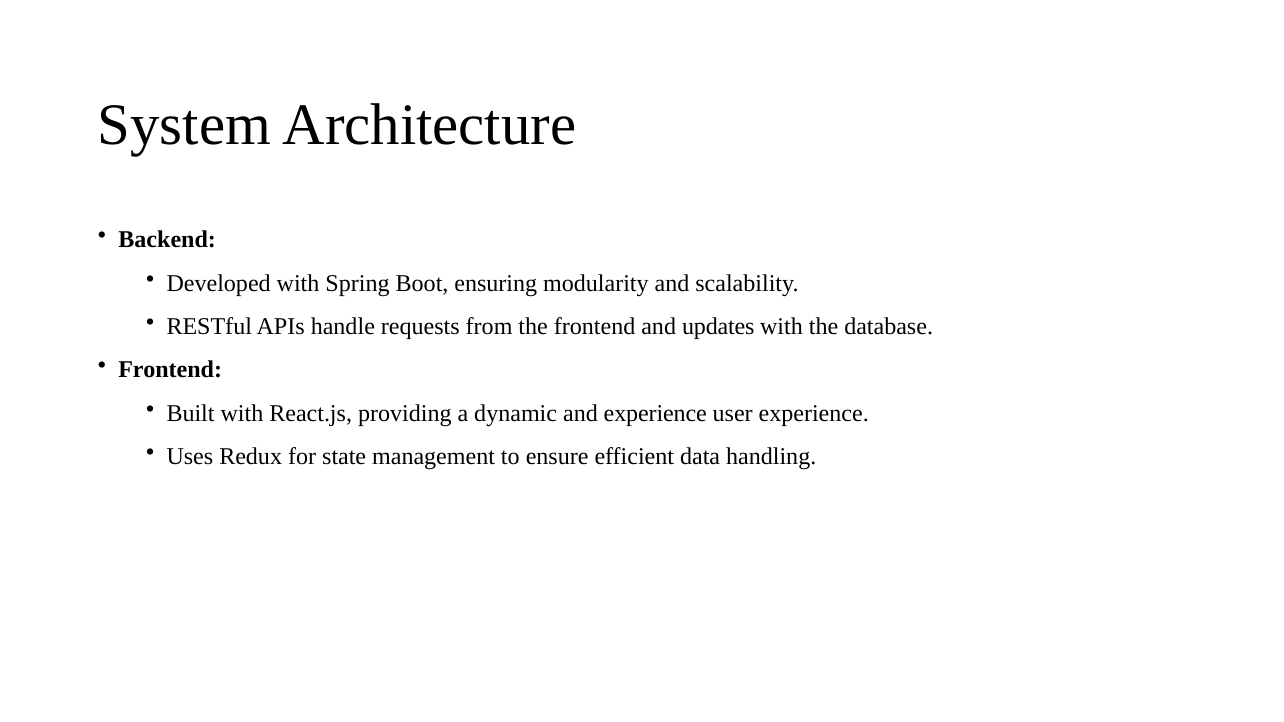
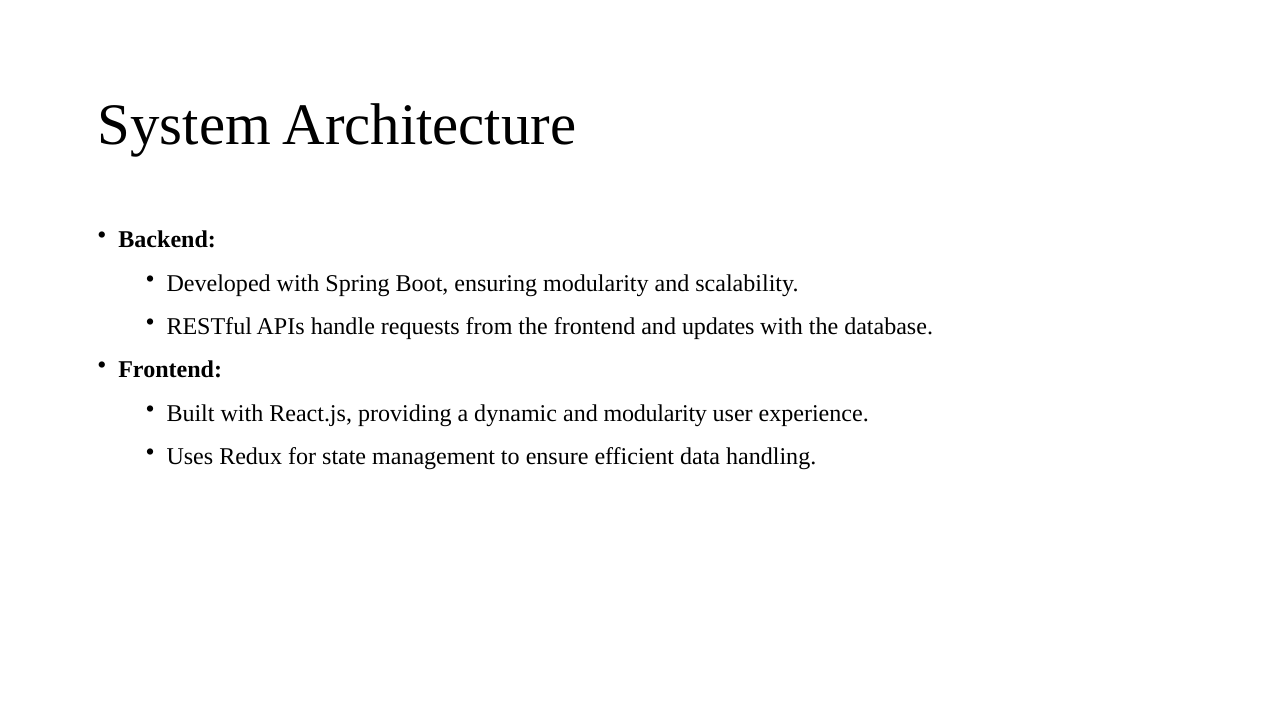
and experience: experience -> modularity
